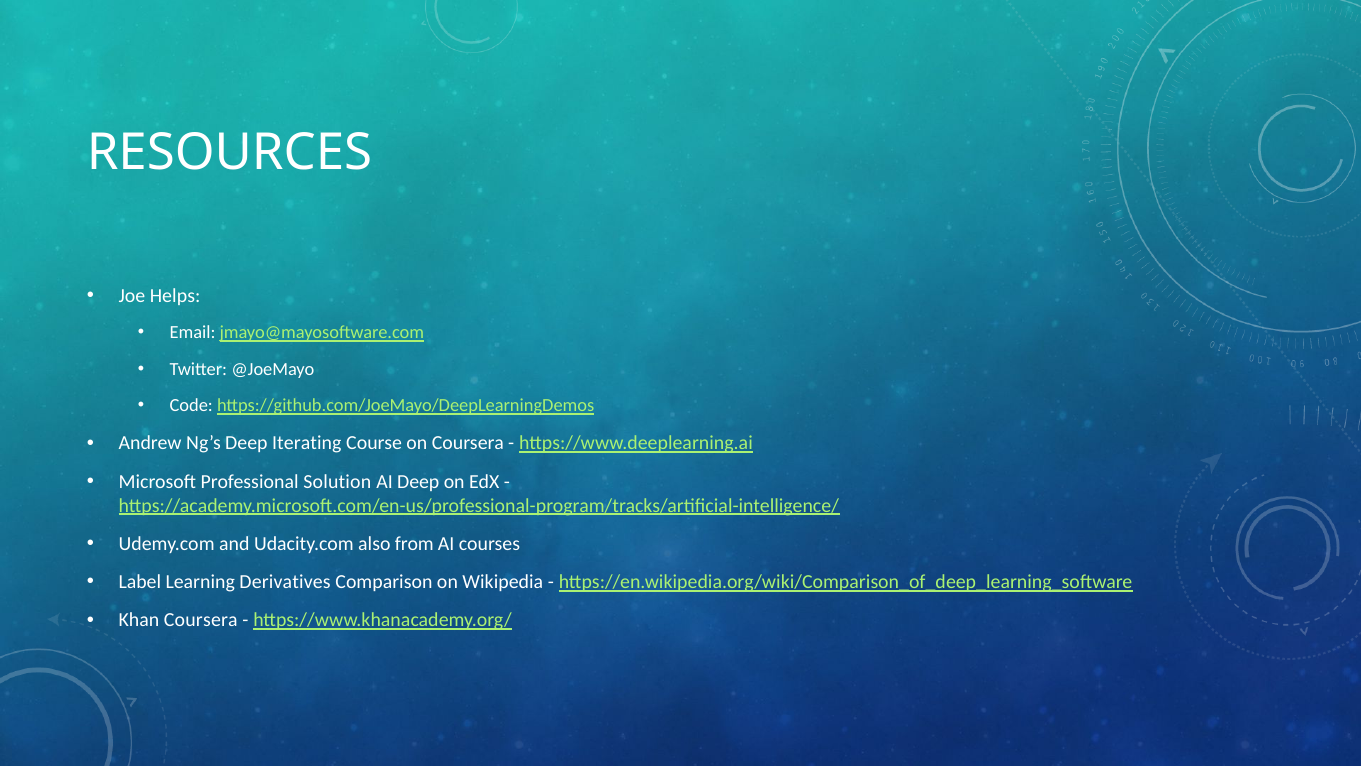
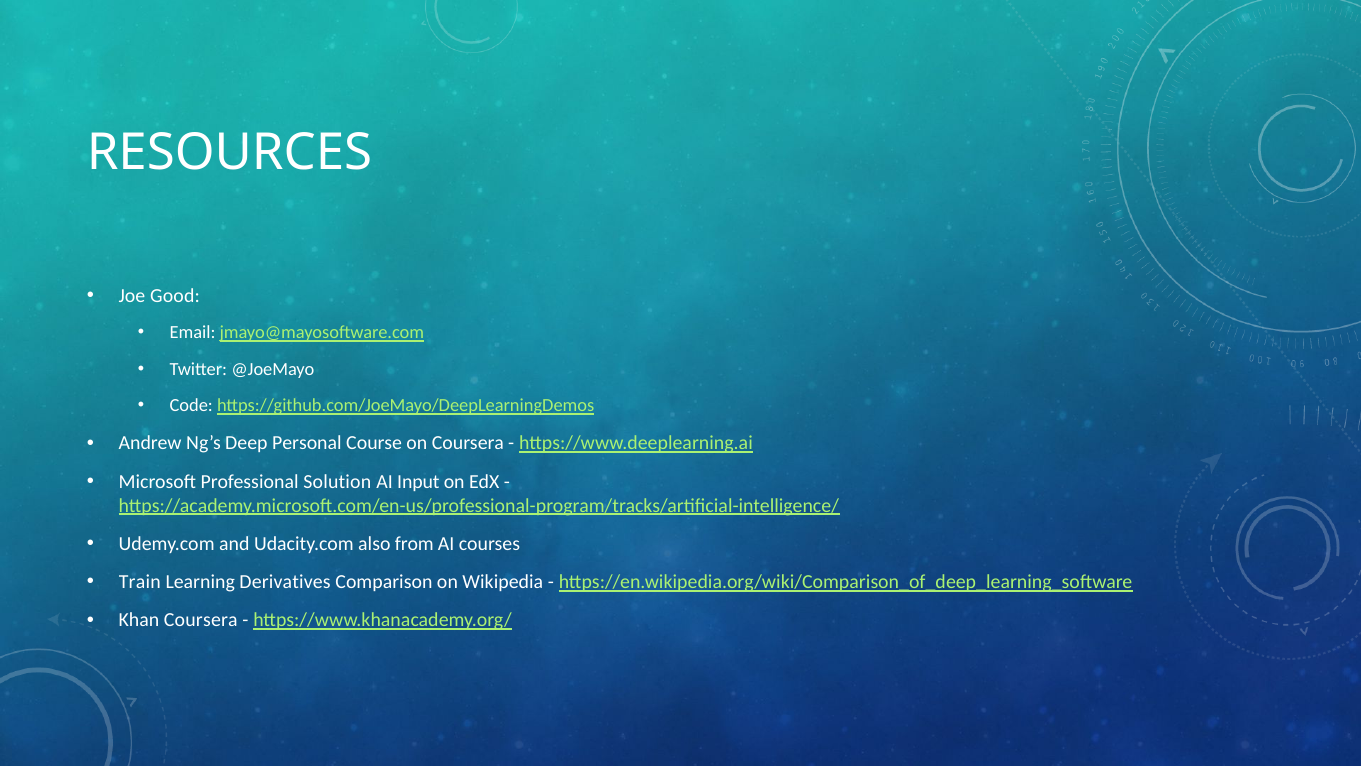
Helps: Helps -> Good
Iterating: Iterating -> Personal
AI Deep: Deep -> Input
Label: Label -> Train
